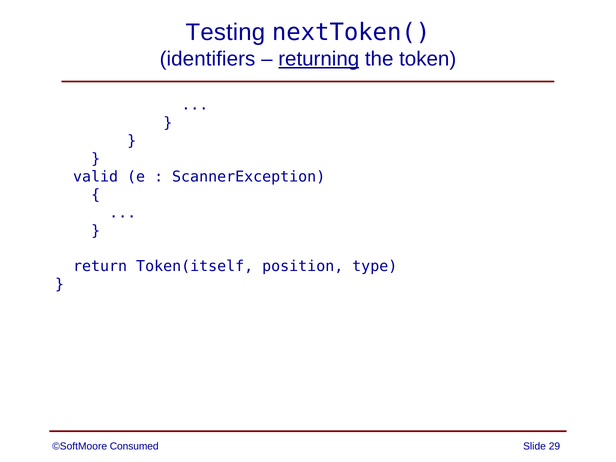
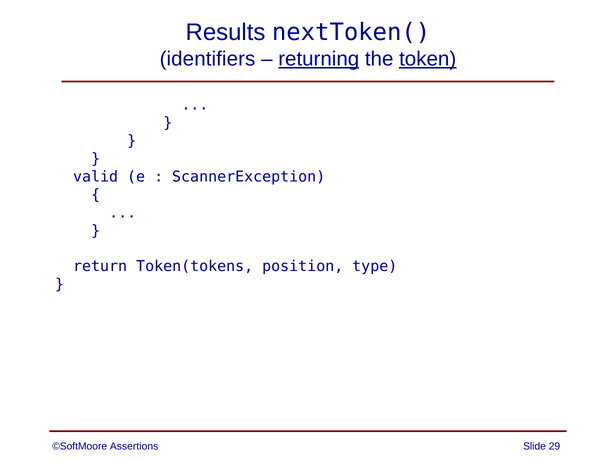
Testing: Testing -> Results
token underline: none -> present
Token(itself: Token(itself -> Token(tokens
Consumed: Consumed -> Assertions
